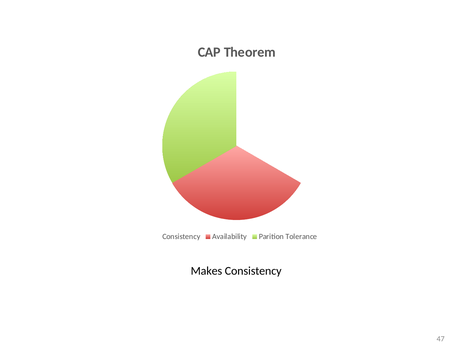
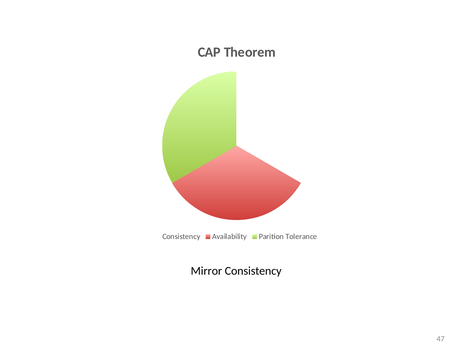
Makes: Makes -> Mirror
